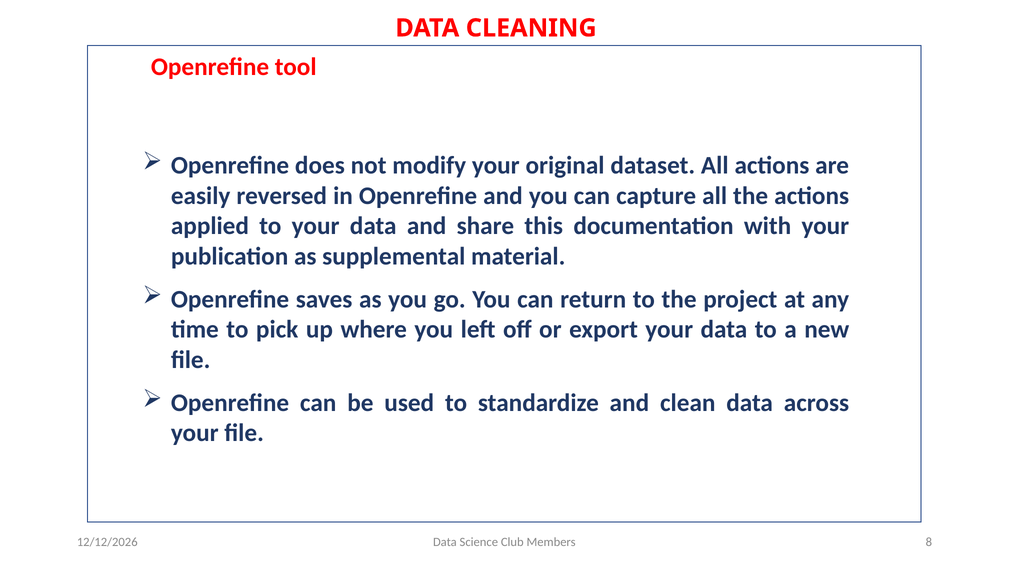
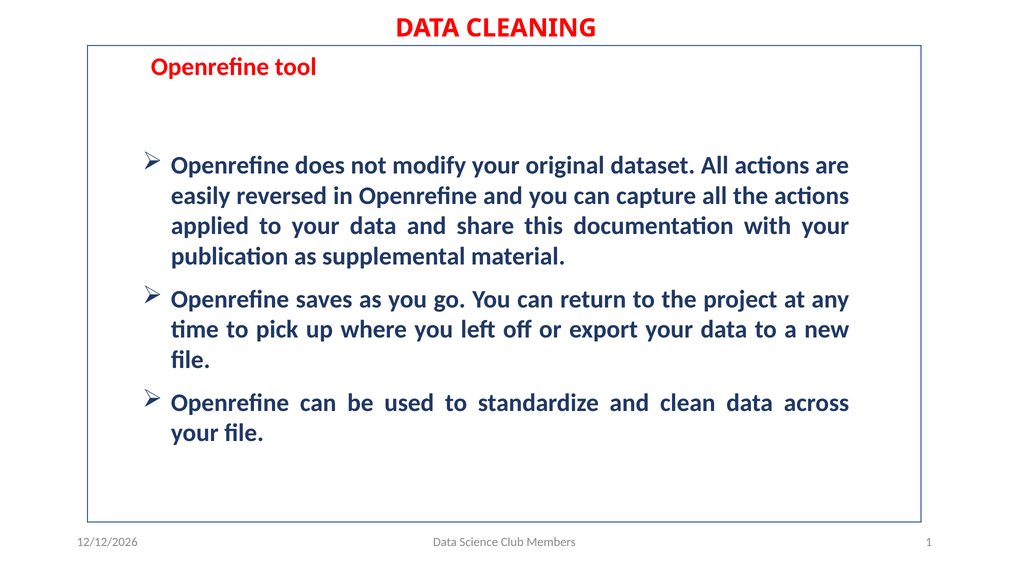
8: 8 -> 1
